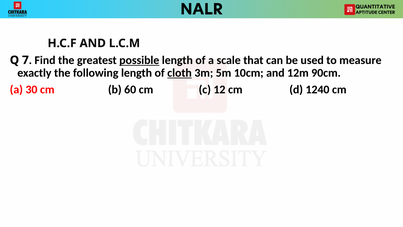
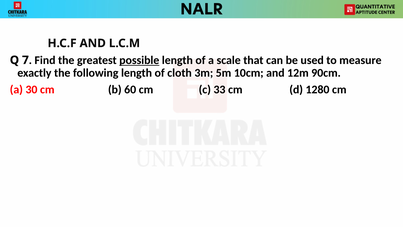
cloth underline: present -> none
12: 12 -> 33
1240: 1240 -> 1280
